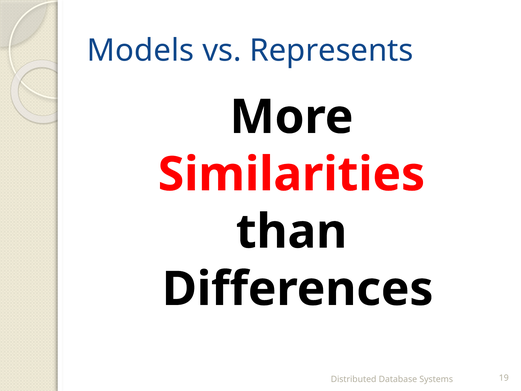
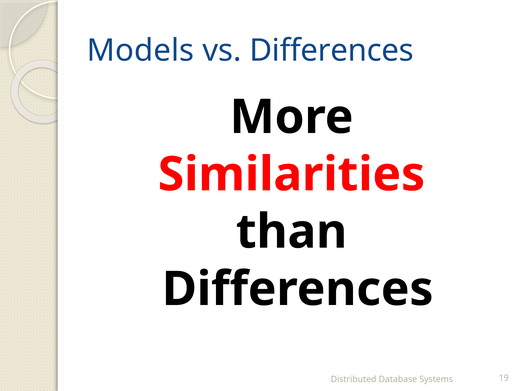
vs Represents: Represents -> Differences
